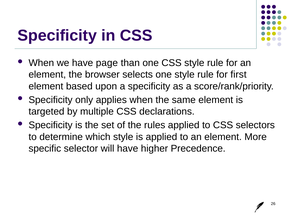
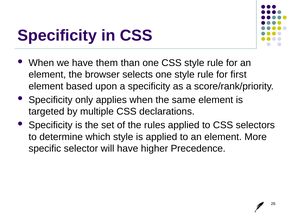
page: page -> them
